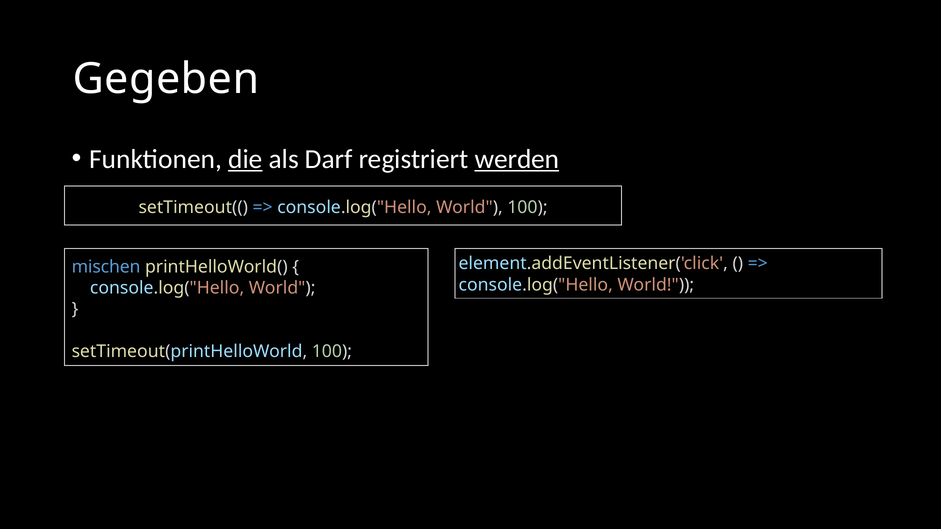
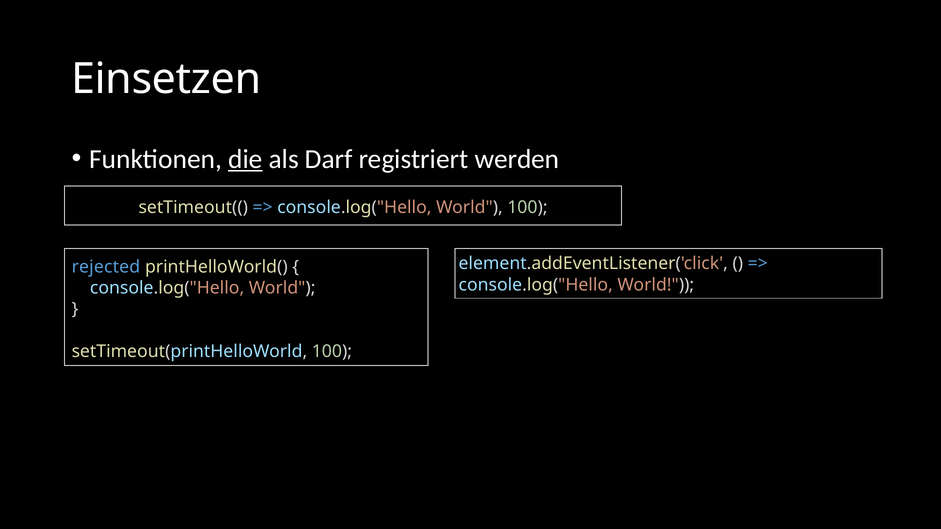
Gegeben: Gegeben -> Einsetzen
werden underline: present -> none
mischen: mischen -> rejected
